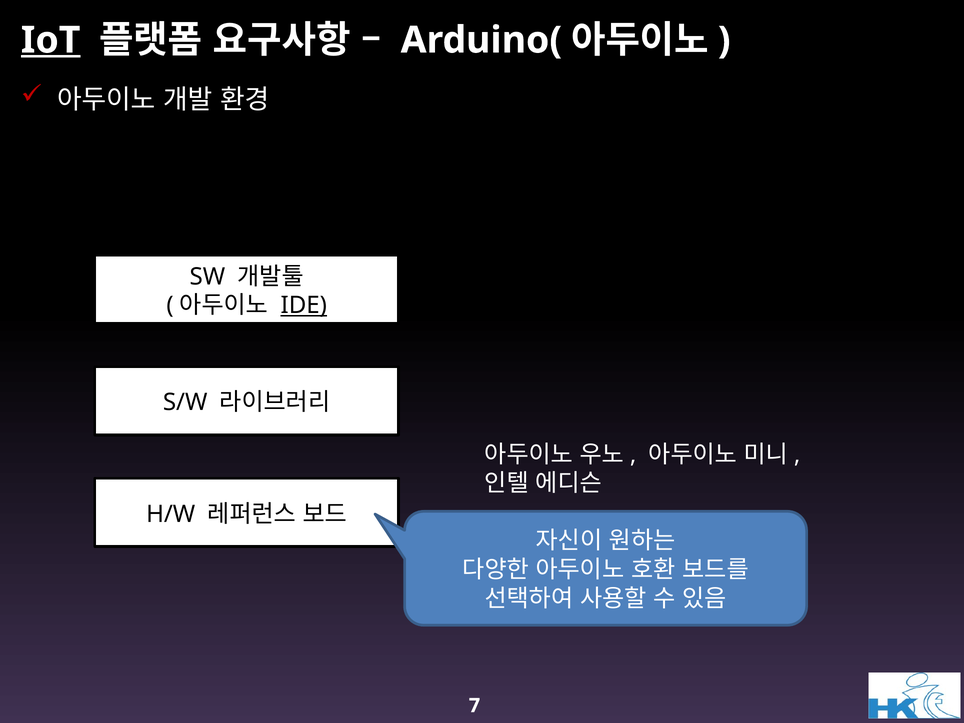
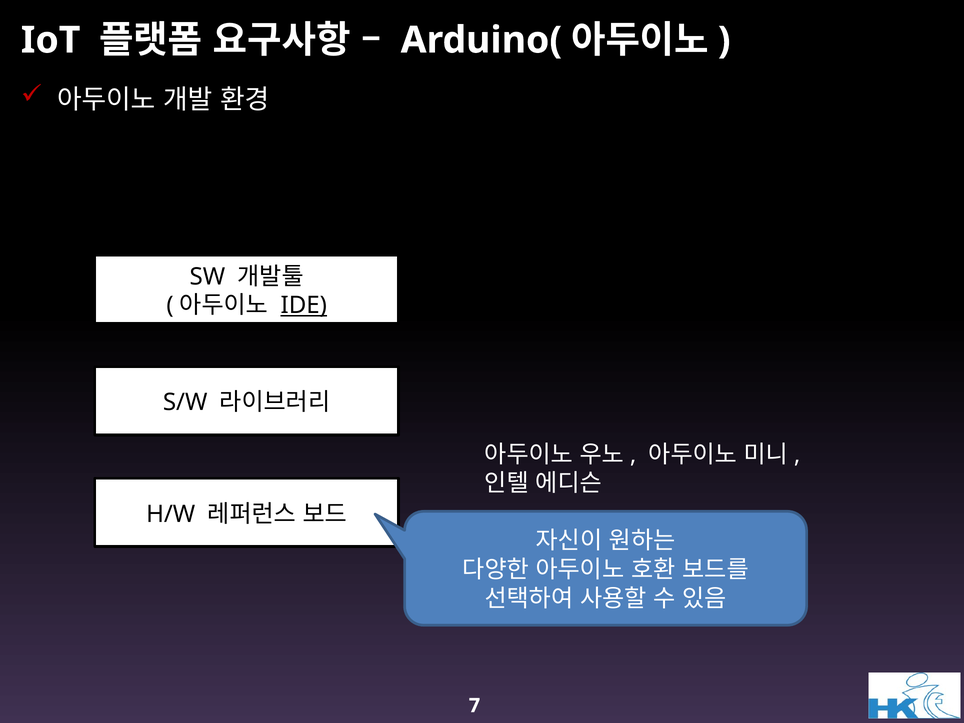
IoT underline: present -> none
